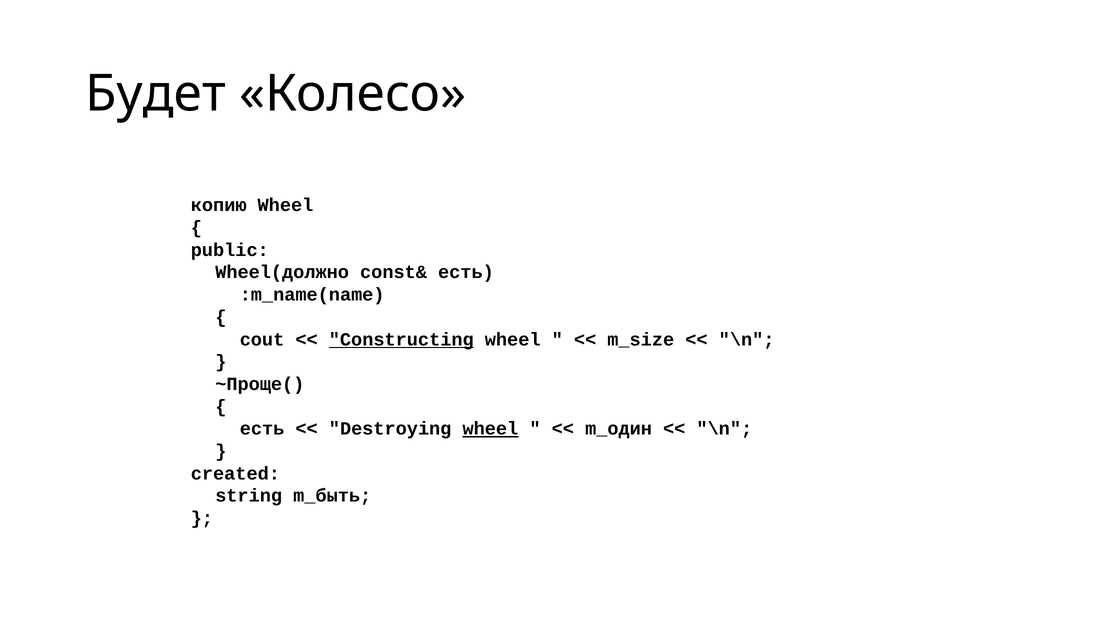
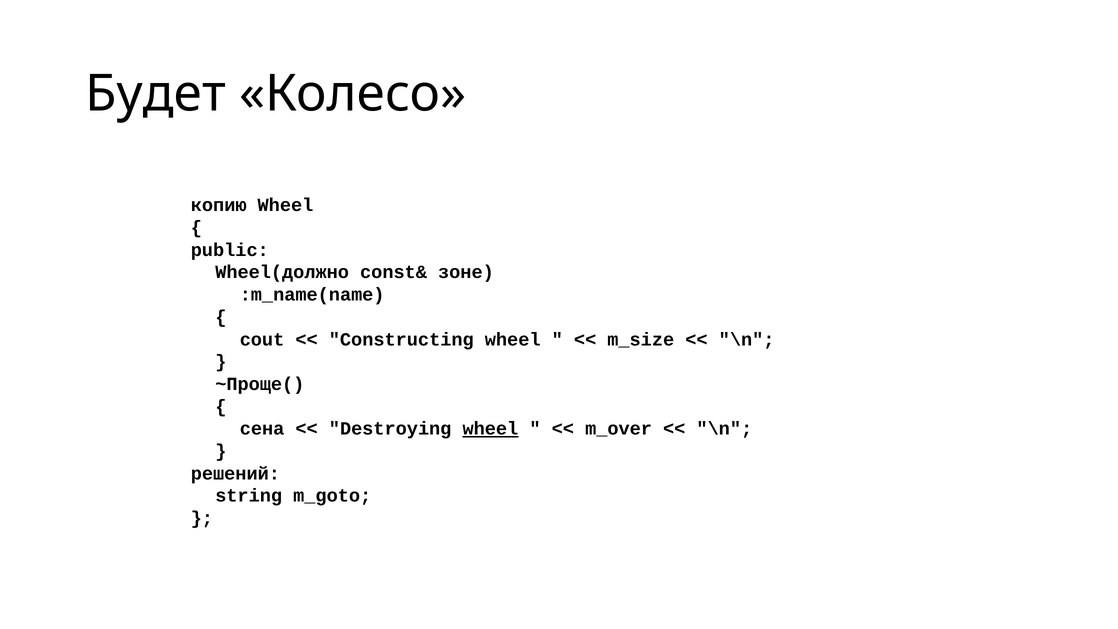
const& есть: есть -> зоне
Constructing underline: present -> none
есть at (262, 429): есть -> сена
m_один: m_один -> m_over
created: created -> решений
m_быть: m_быть -> m_goto
